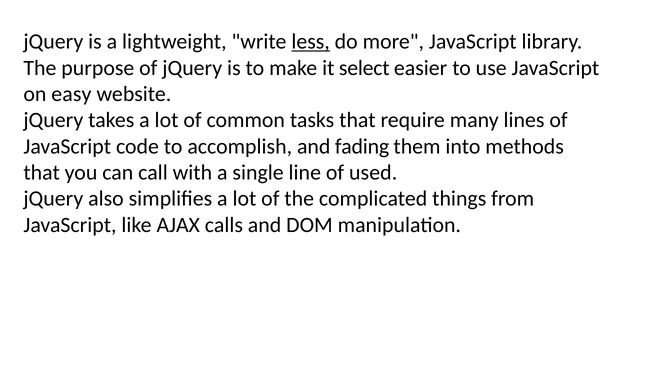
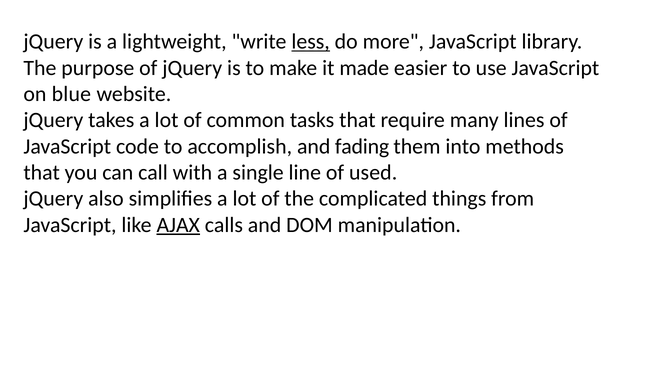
select: select -> made
easy: easy -> blue
AJAX underline: none -> present
